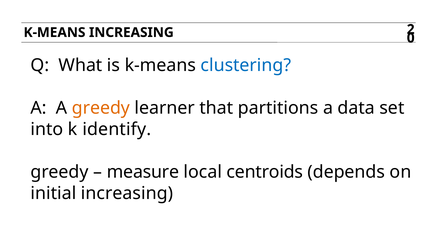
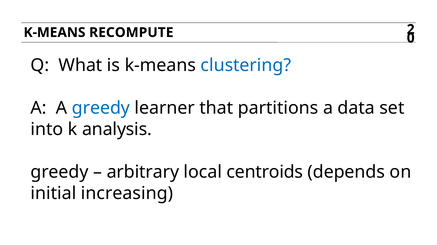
K-MEANS INCREASING: INCREASING -> RECOMPUTE
greedy at (101, 108) colour: orange -> blue
identify: identify -> analysis
measure: measure -> arbitrary
